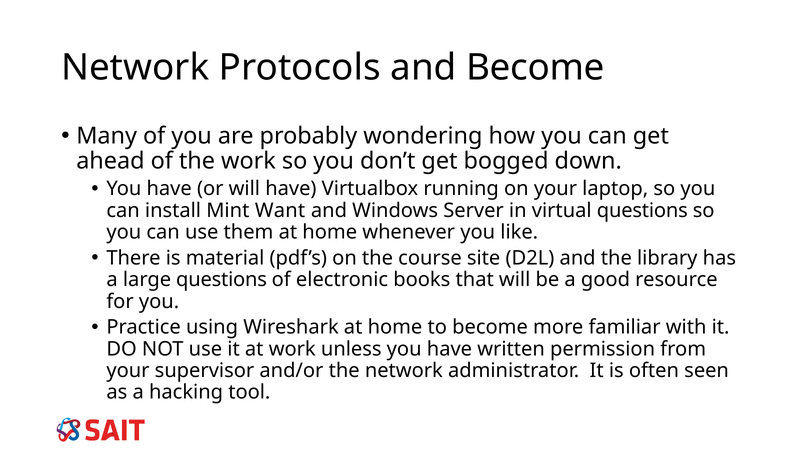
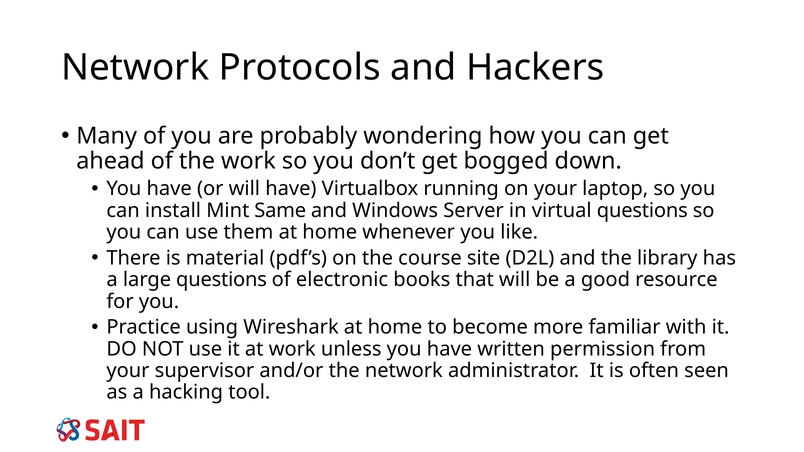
and Become: Become -> Hackers
Want: Want -> Same
